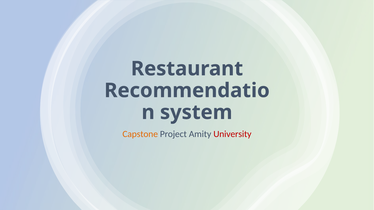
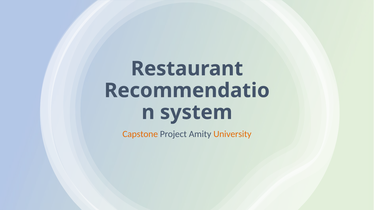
University colour: red -> orange
